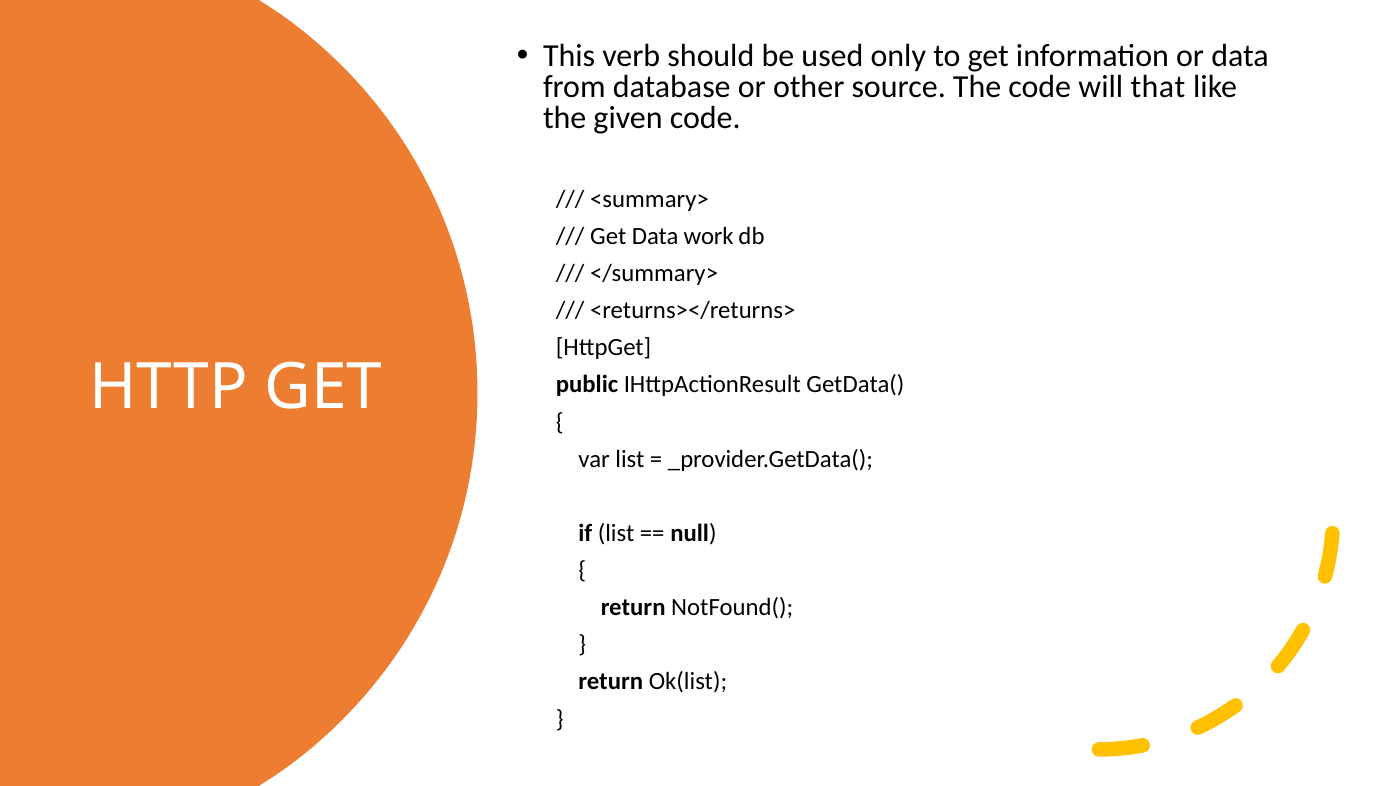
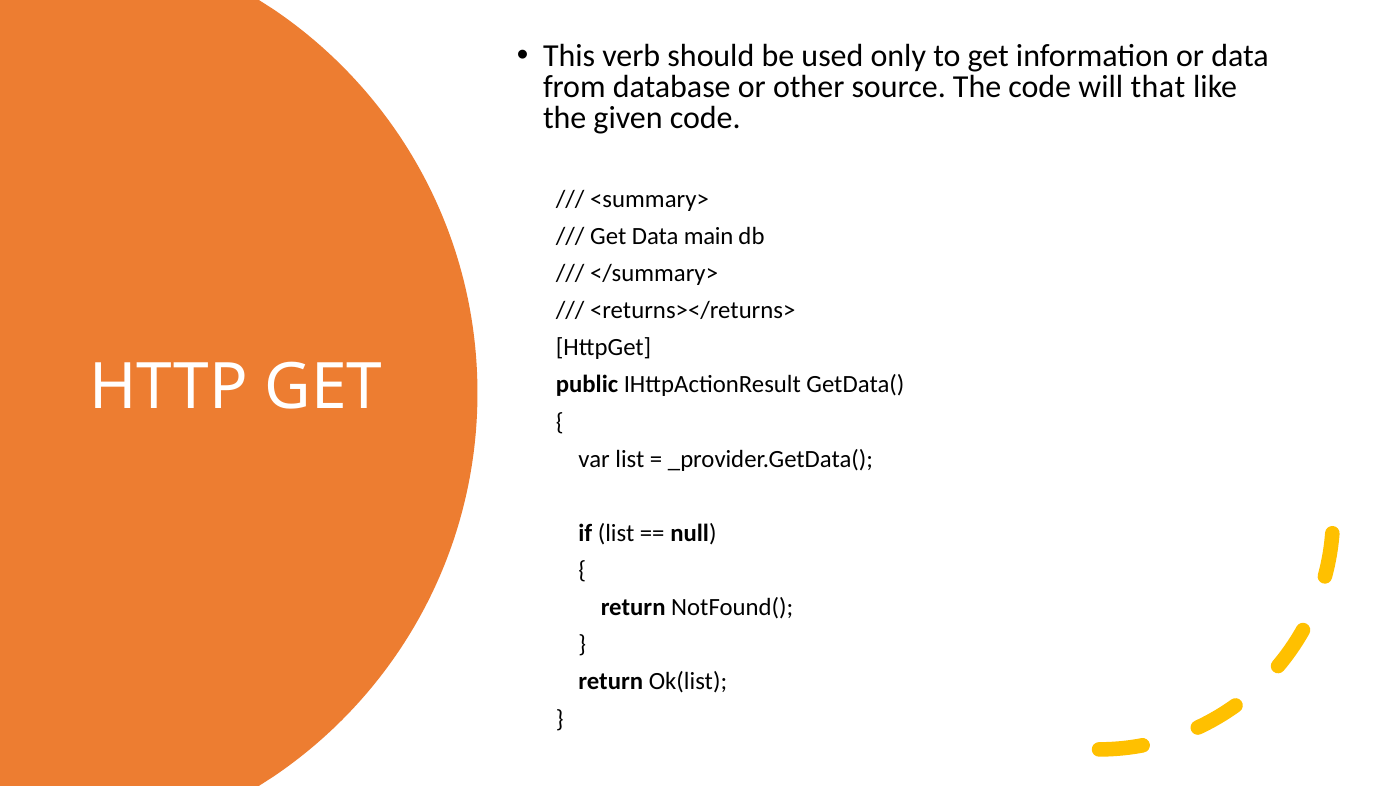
work: work -> main
